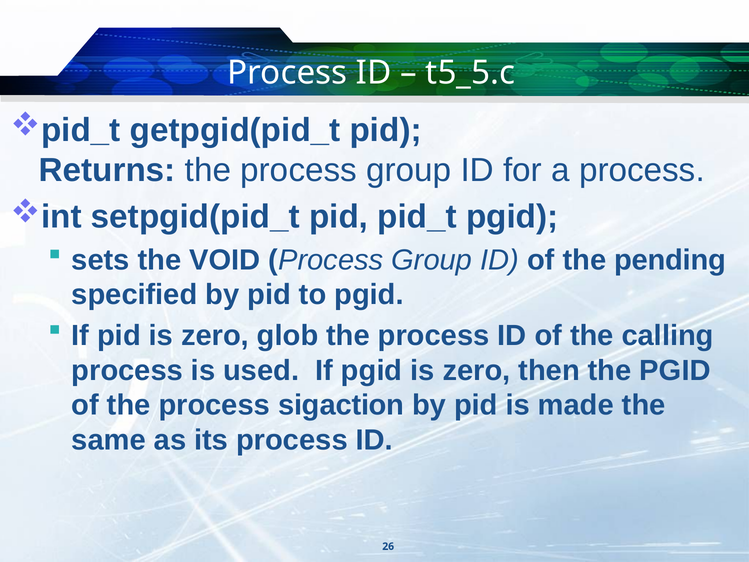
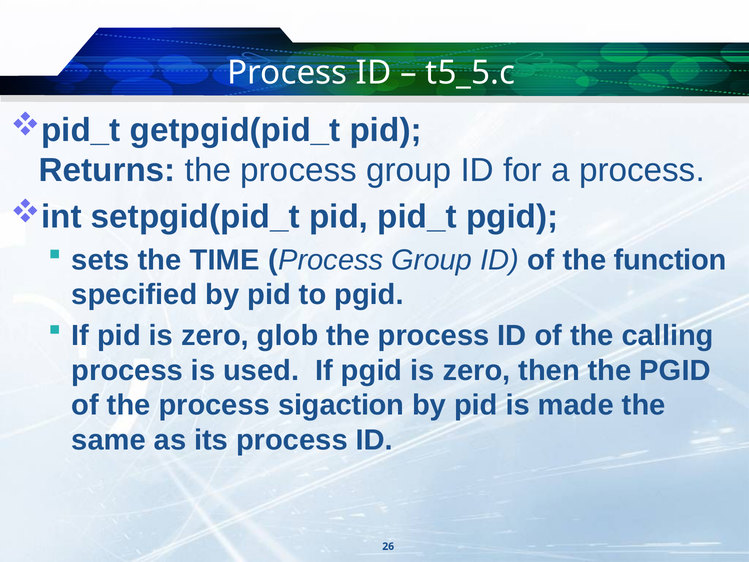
VOID: VOID -> TIME
pending: pending -> function
